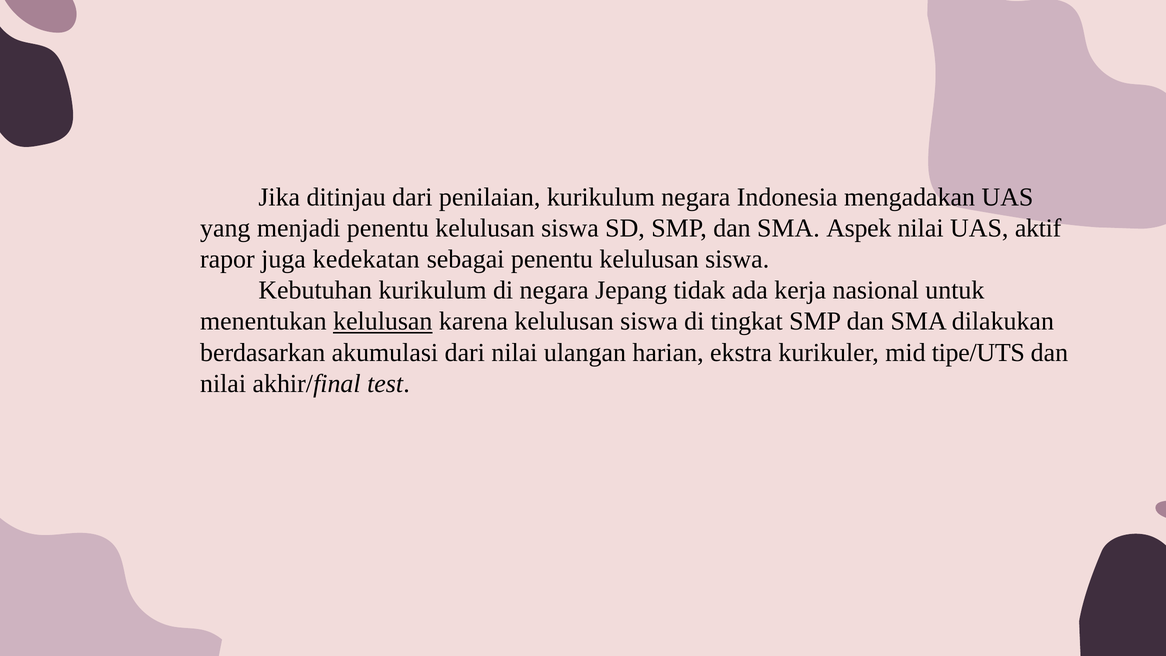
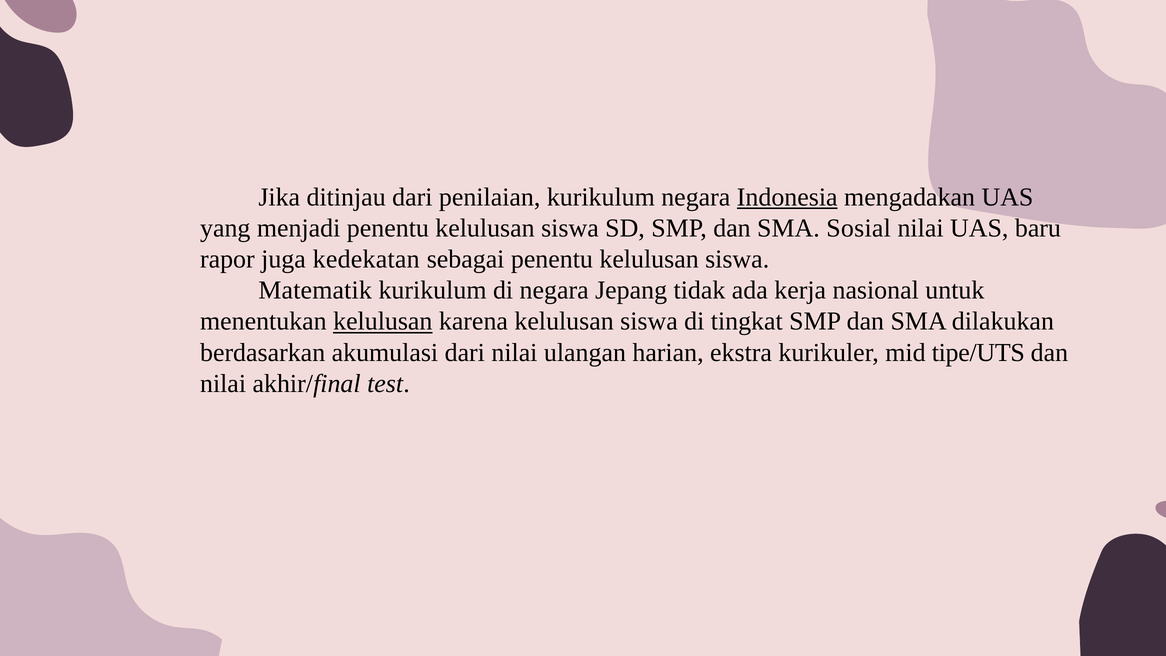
Indonesia underline: none -> present
Aspek: Aspek -> Sosial
aktif: aktif -> baru
Kebutuhan: Kebutuhan -> Matematik
